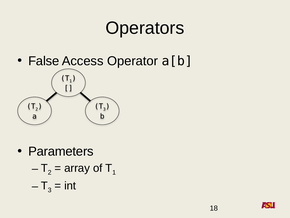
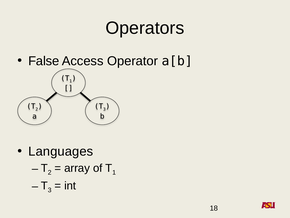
Parameters: Parameters -> Languages
